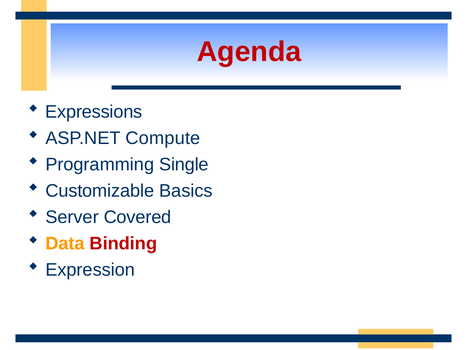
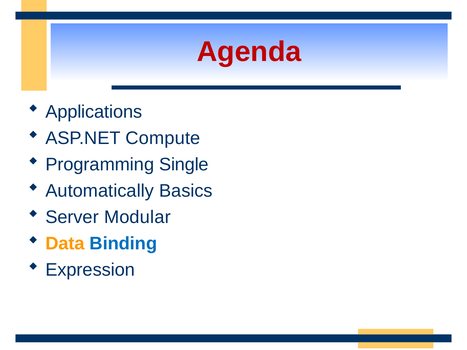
Expressions: Expressions -> Applications
Customizable: Customizable -> Automatically
Covered: Covered -> Modular
Binding colour: red -> blue
